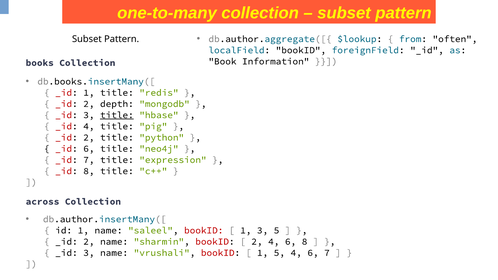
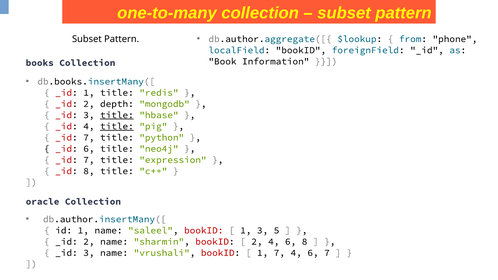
often: often -> phone
title at (117, 126) underline: none -> present
2 at (89, 137): 2 -> 7
across: across -> oracle
1 5: 5 -> 7
